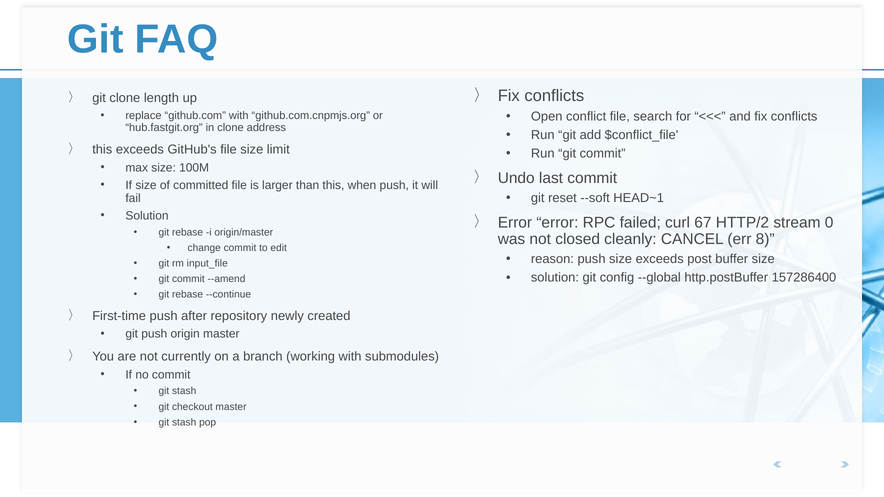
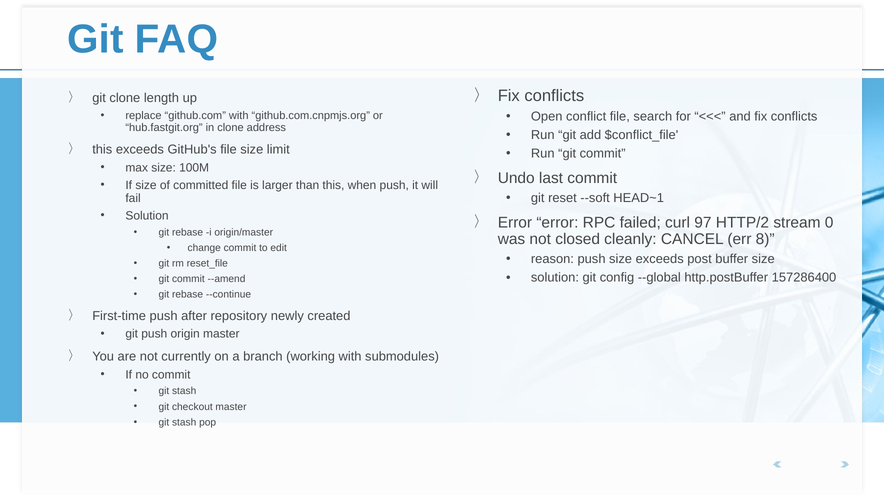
67: 67 -> 97
input_file: input_file -> reset_file
